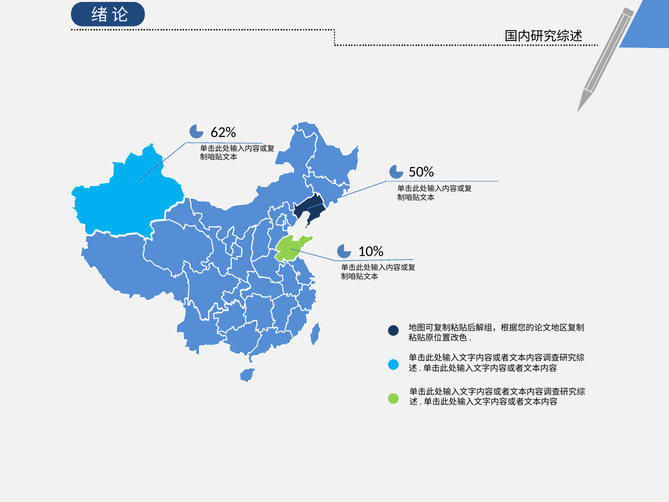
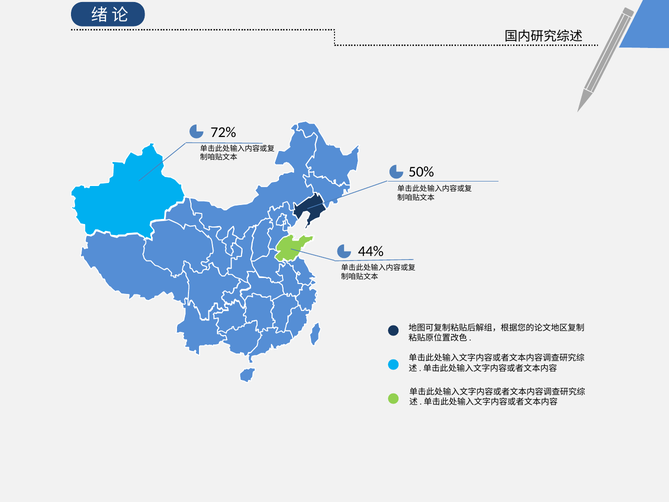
62%: 62% -> 72%
10%: 10% -> 44%
